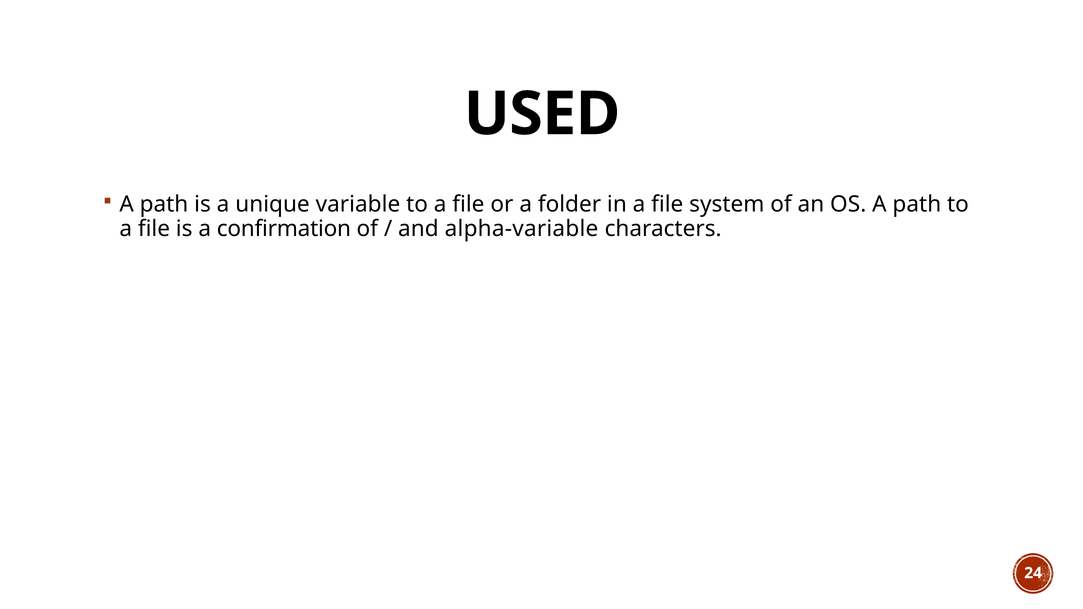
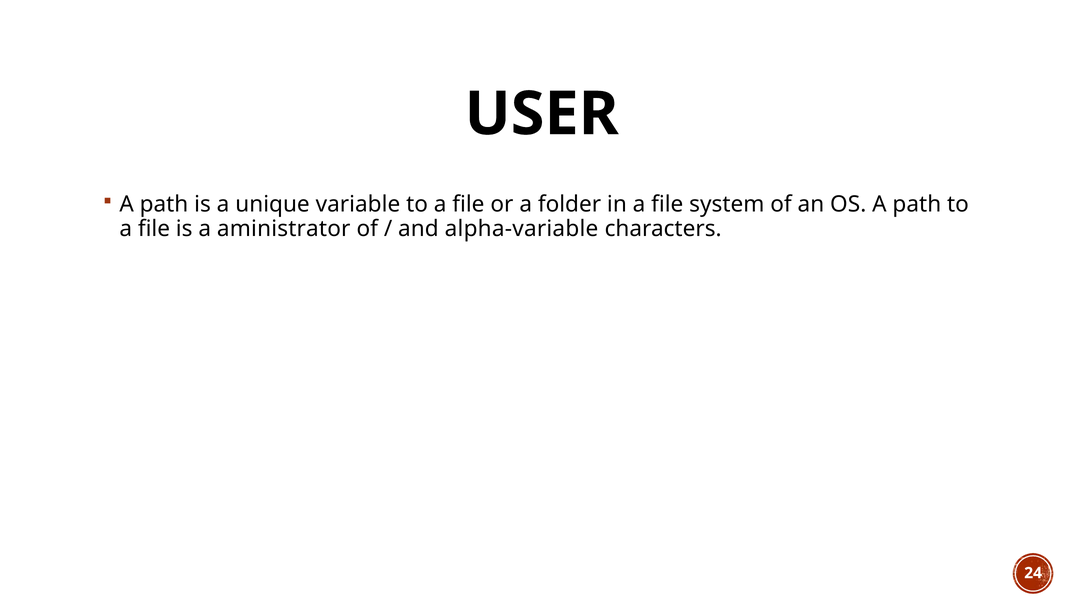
USED: USED -> USER
confirmation: confirmation -> aministrator
